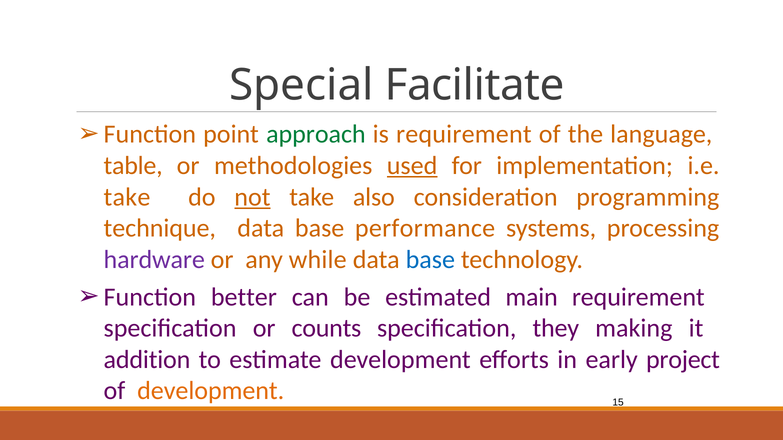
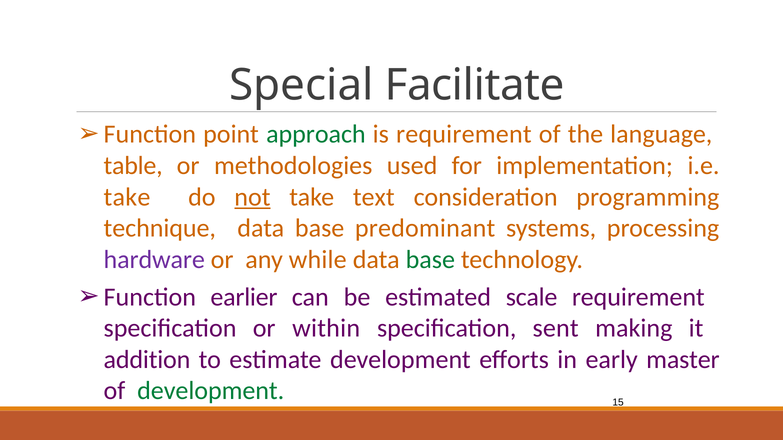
used underline: present -> none
also: also -> text
performance: performance -> predominant
base at (430, 260) colour: blue -> green
better: better -> earlier
main: main -> scale
counts: counts -> within
they: they -> sent
project: project -> master
development at (211, 391) colour: orange -> green
